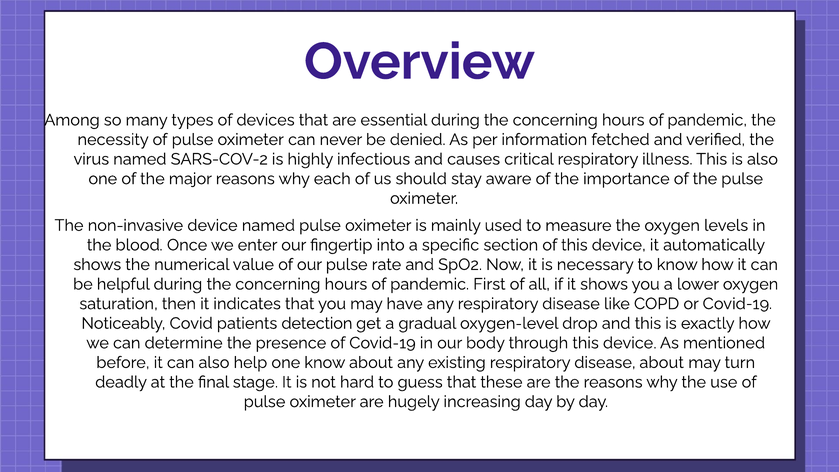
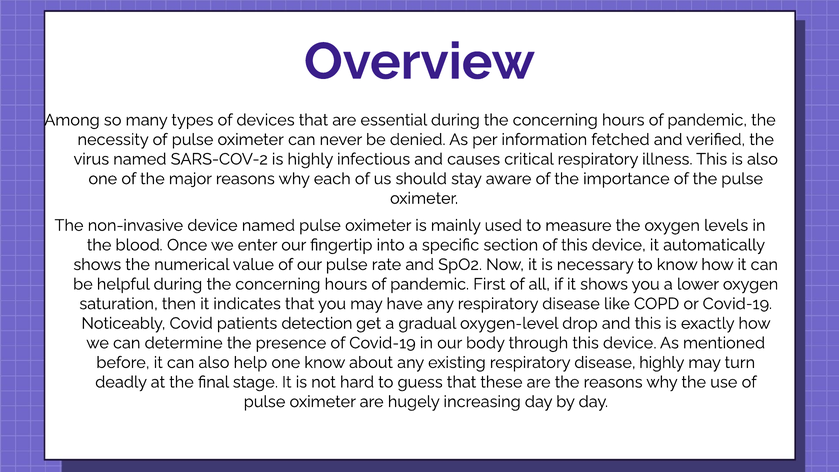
disease about: about -> highly
